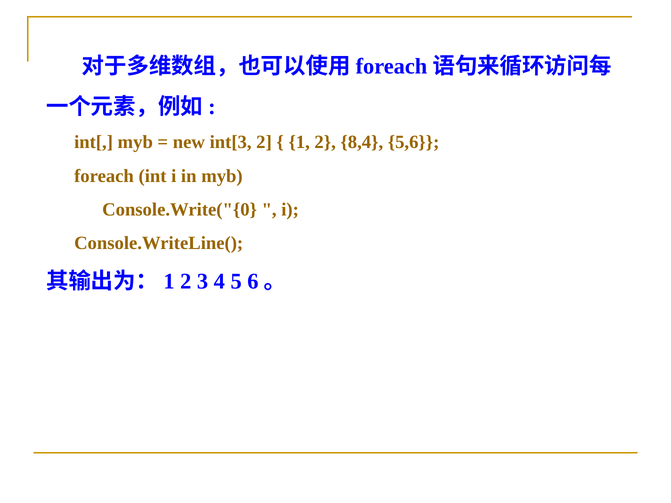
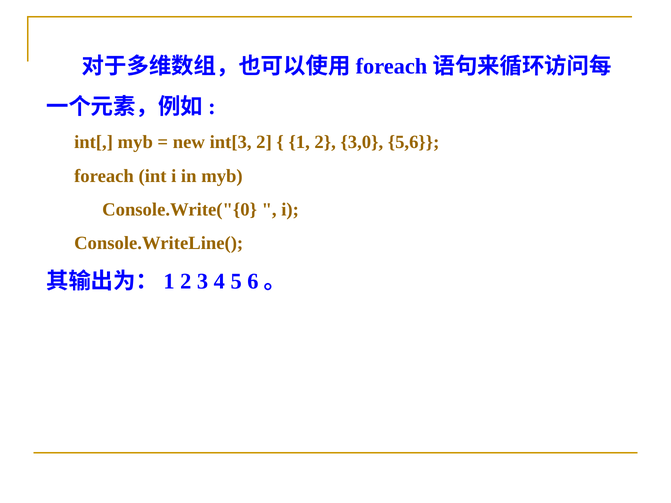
8,4: 8,4 -> 3,0
